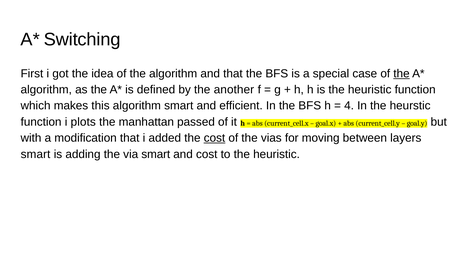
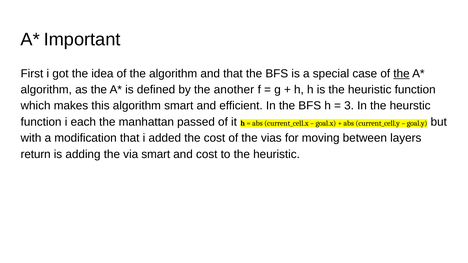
Switching: Switching -> Important
4: 4 -> 3
plots: plots -> each
cost at (214, 138) underline: present -> none
smart at (36, 154): smart -> return
